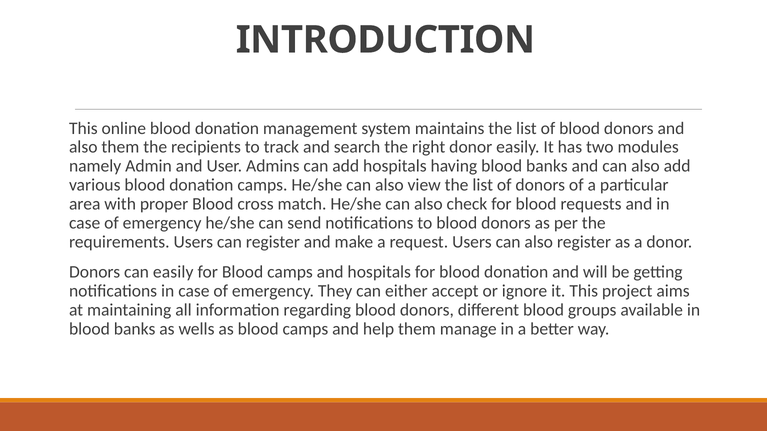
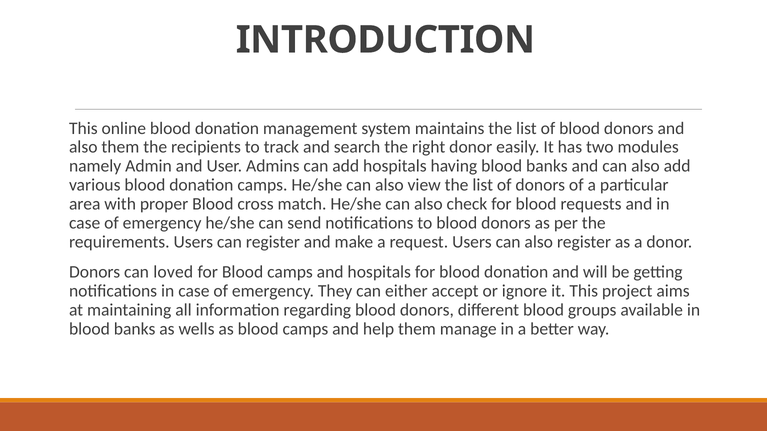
can easily: easily -> loved
